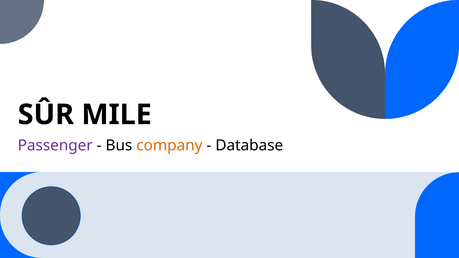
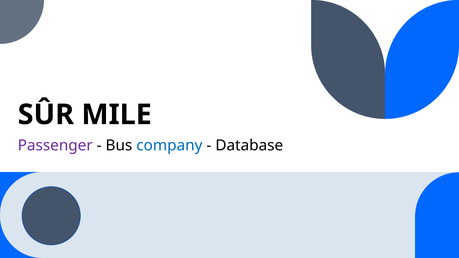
company colour: orange -> blue
